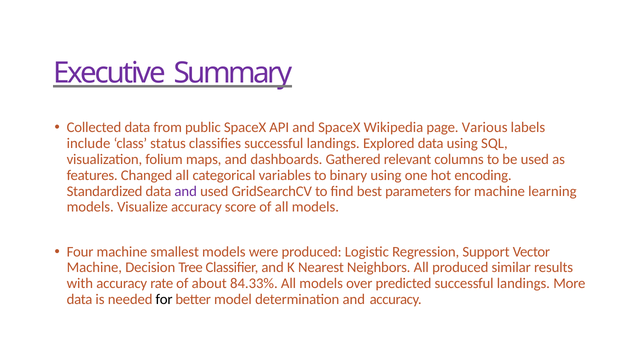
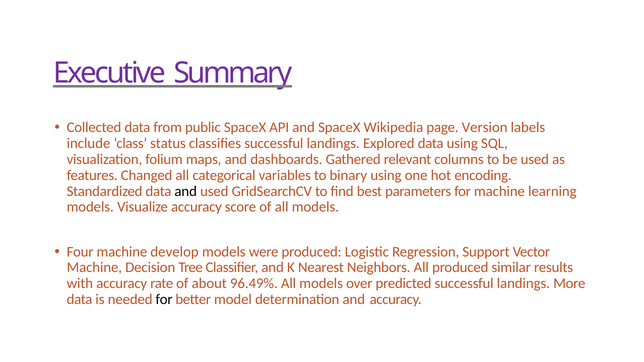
Various: Various -> Version
and at (186, 191) colour: purple -> black
smallest: smallest -> develop
84.33%: 84.33% -> 96.49%
